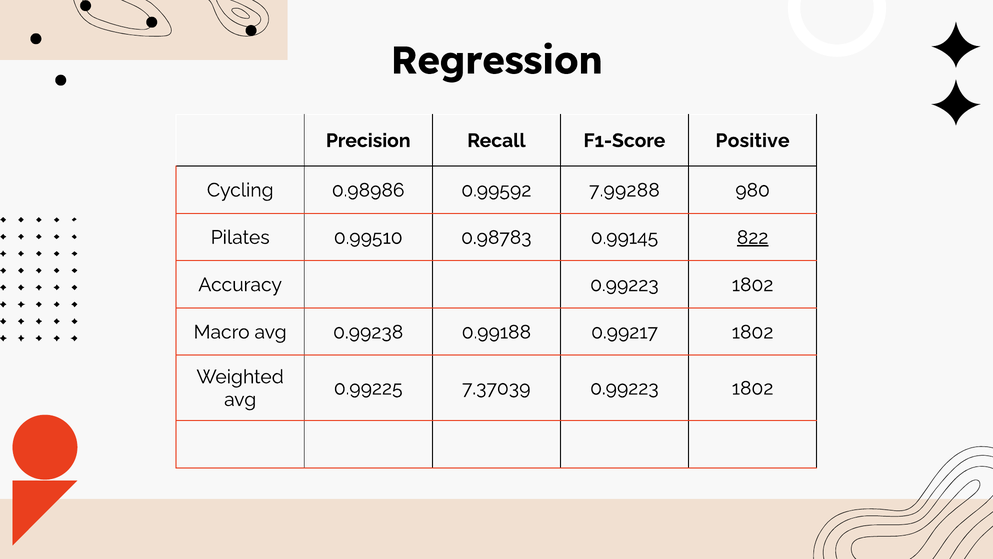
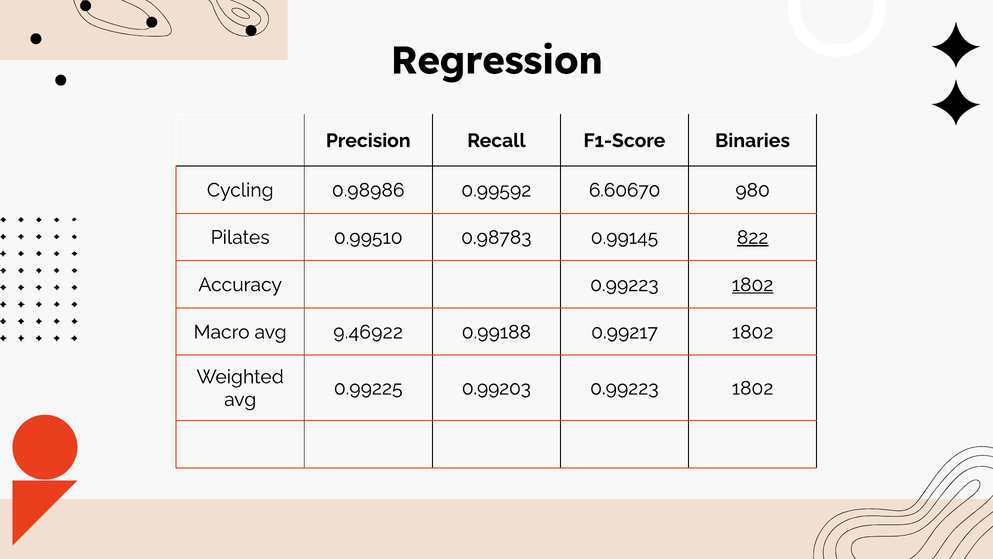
Positive: Positive -> Binaries
7.99288: 7.99288 -> 6.60670
1802 at (753, 285) underline: none -> present
0.99238: 0.99238 -> 9.46922
7.37039: 7.37039 -> 0.99203
